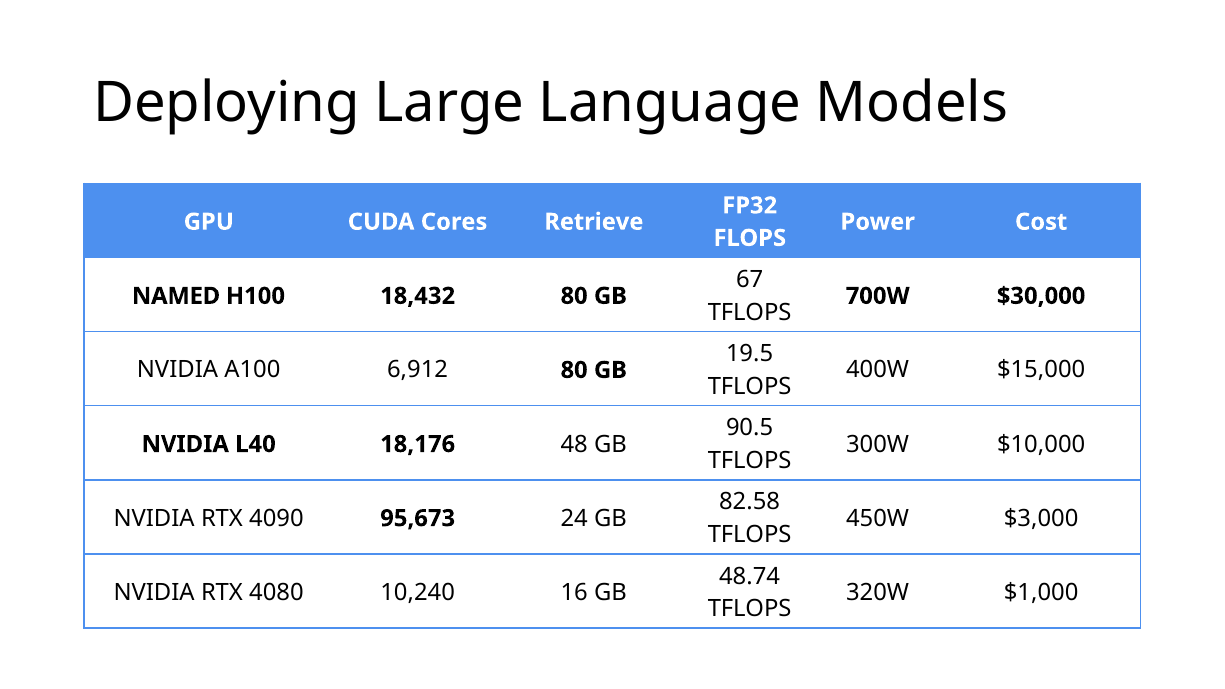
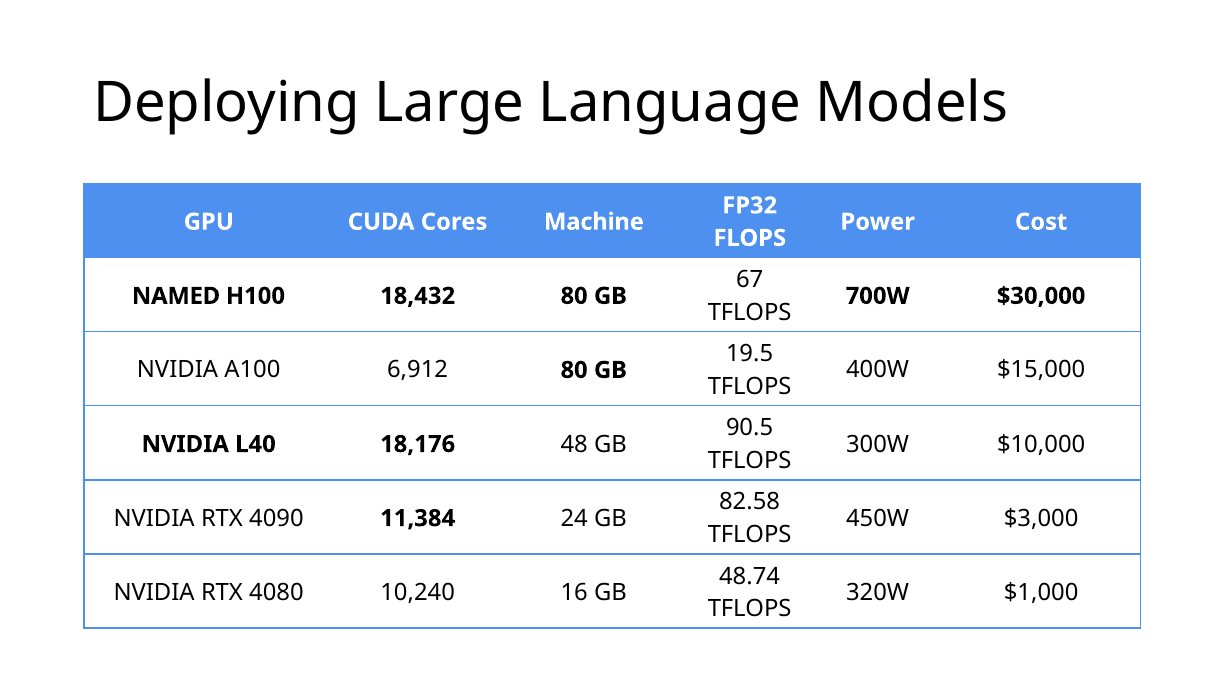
Retrieve: Retrieve -> Machine
95,673: 95,673 -> 11,384
